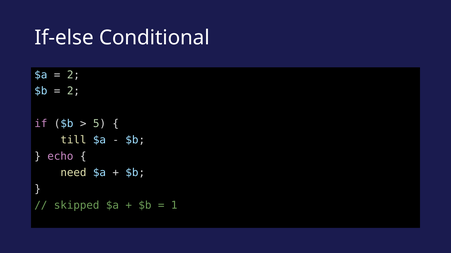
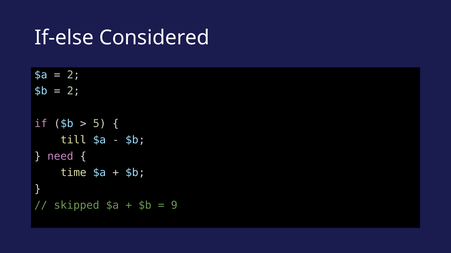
Conditional: Conditional -> Considered
echo: echo -> need
need: need -> time
1: 1 -> 9
